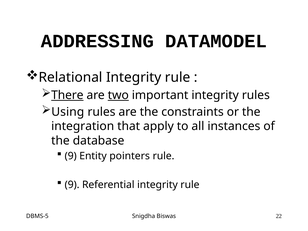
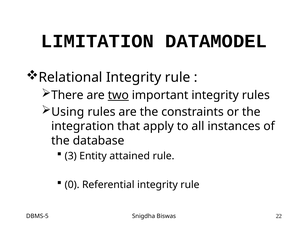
ADDRESSING: ADDRESSING -> LIMITATION
There underline: present -> none
9 at (71, 156): 9 -> 3
pointers: pointers -> attained
9 at (72, 185): 9 -> 0
